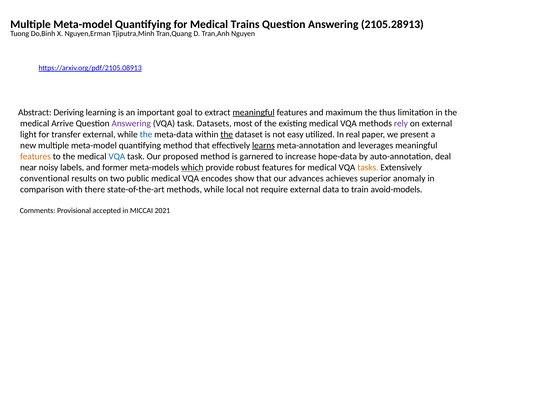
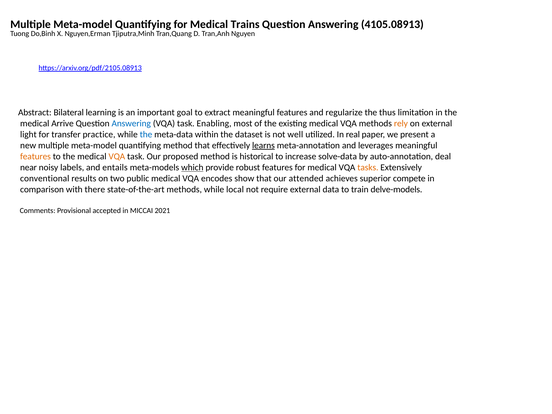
2105.28913: 2105.28913 -> 4105.08913
Deriving: Deriving -> Bilateral
meaningful at (254, 112) underline: present -> none
maximum: maximum -> regularize
Answering at (131, 123) colour: purple -> blue
Datasets: Datasets -> Enabling
rely colour: purple -> orange
transfer external: external -> practice
the at (227, 134) underline: present -> none
easy: easy -> well
VQA at (117, 157) colour: blue -> orange
garnered: garnered -> historical
hope-data: hope-data -> solve-data
former: former -> entails
advances: advances -> attended
anomaly: anomaly -> compete
avoid-models: avoid-models -> delve-models
